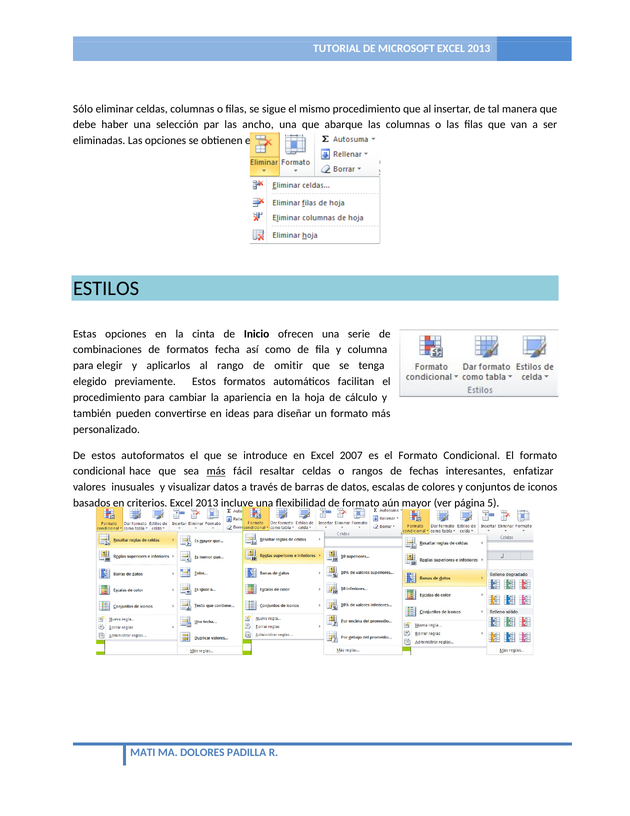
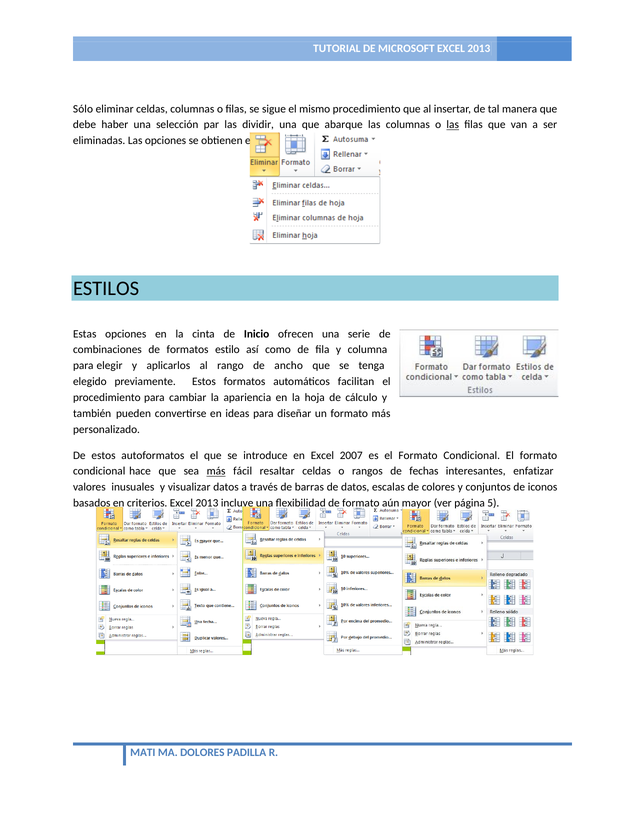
ancho: ancho -> dividir
las at (453, 125) underline: none -> present
fecha: fecha -> estilo
omitir: omitir -> ancho
